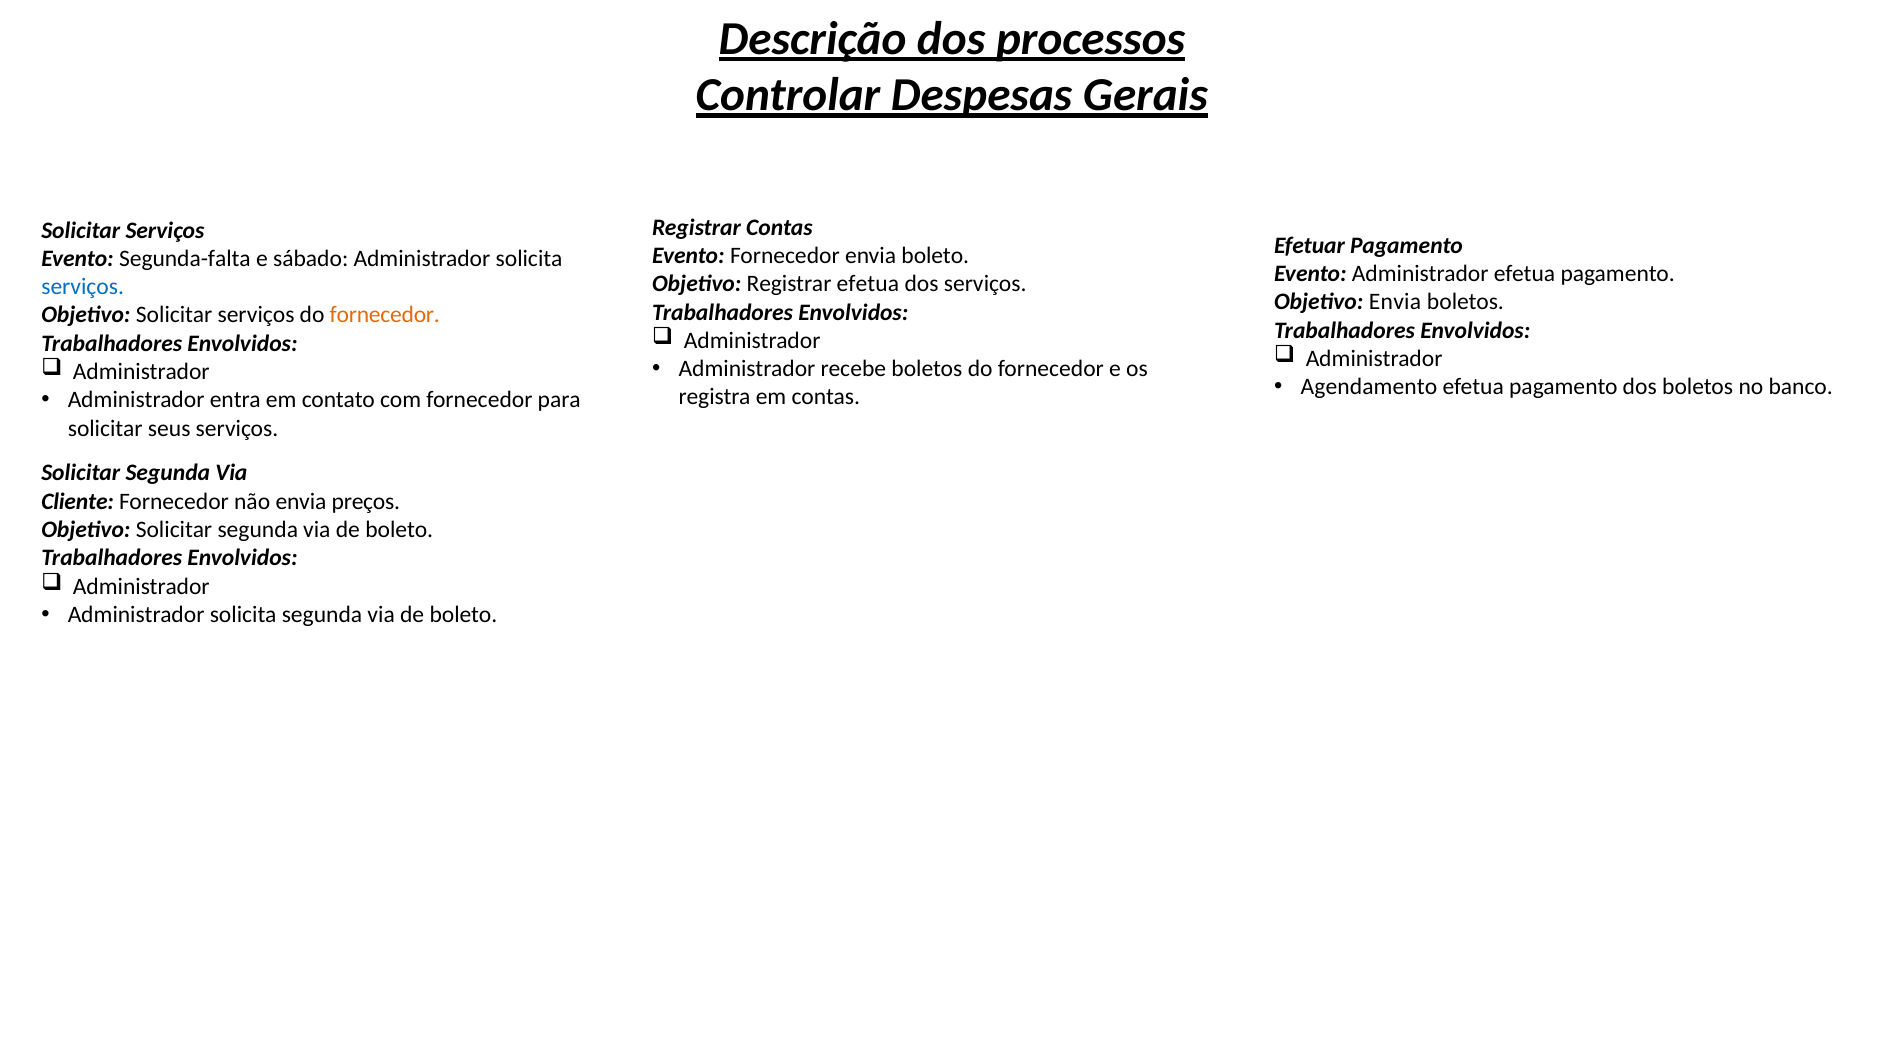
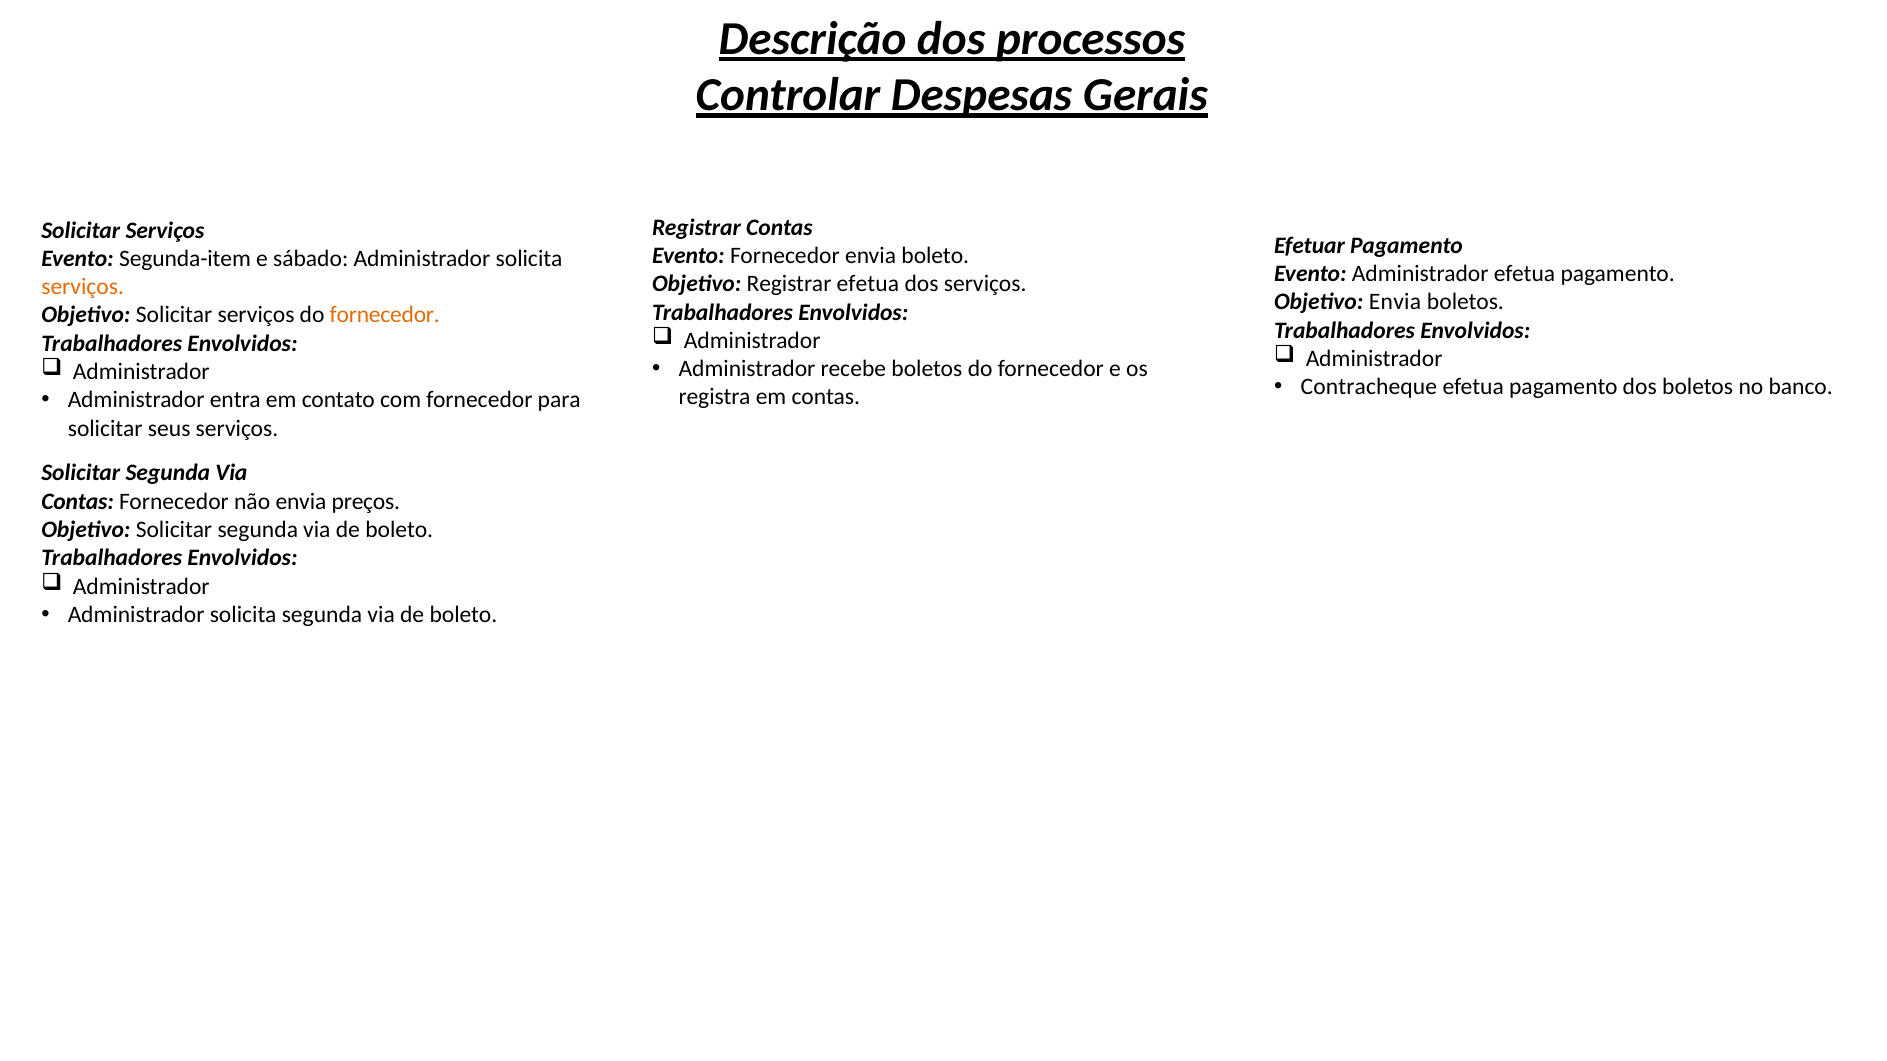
Segunda-falta: Segunda-falta -> Segunda-item
serviços at (83, 287) colour: blue -> orange
Agendamento: Agendamento -> Contracheque
Cliente at (78, 502): Cliente -> Contas
